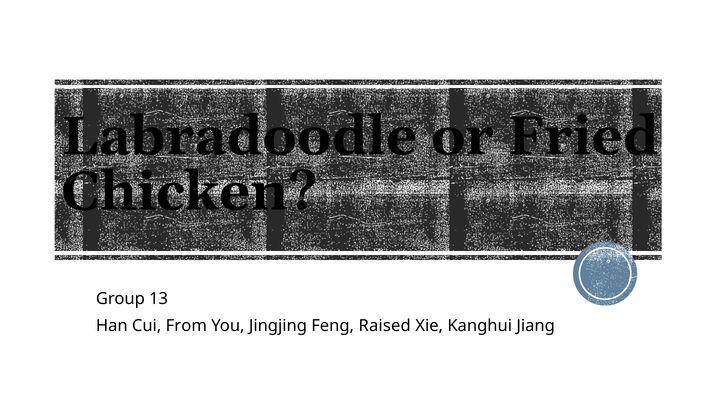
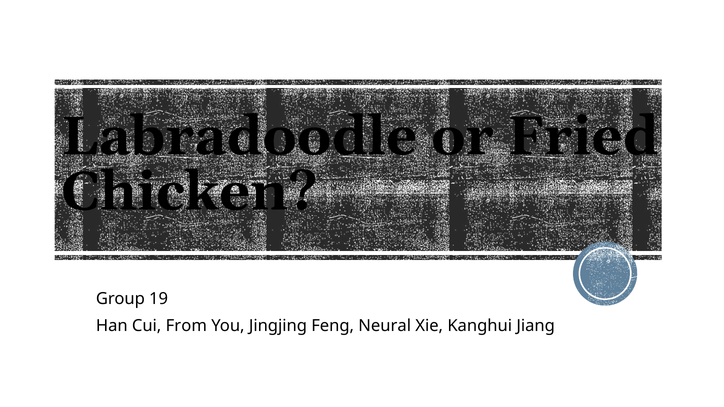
13: 13 -> 19
Raised: Raised -> Neural
